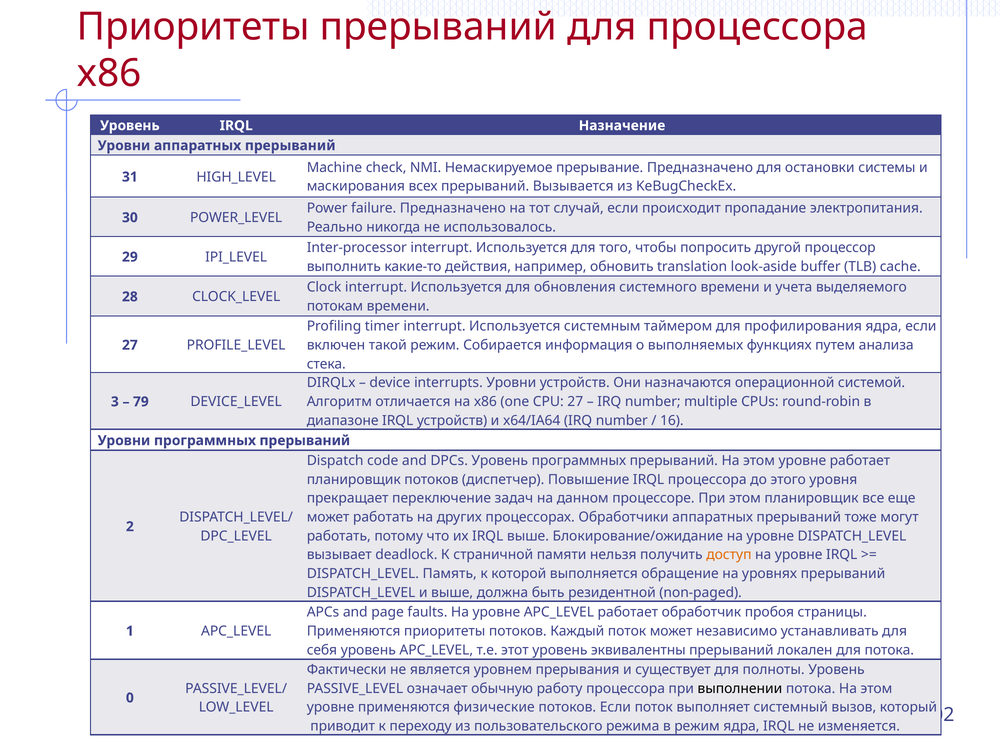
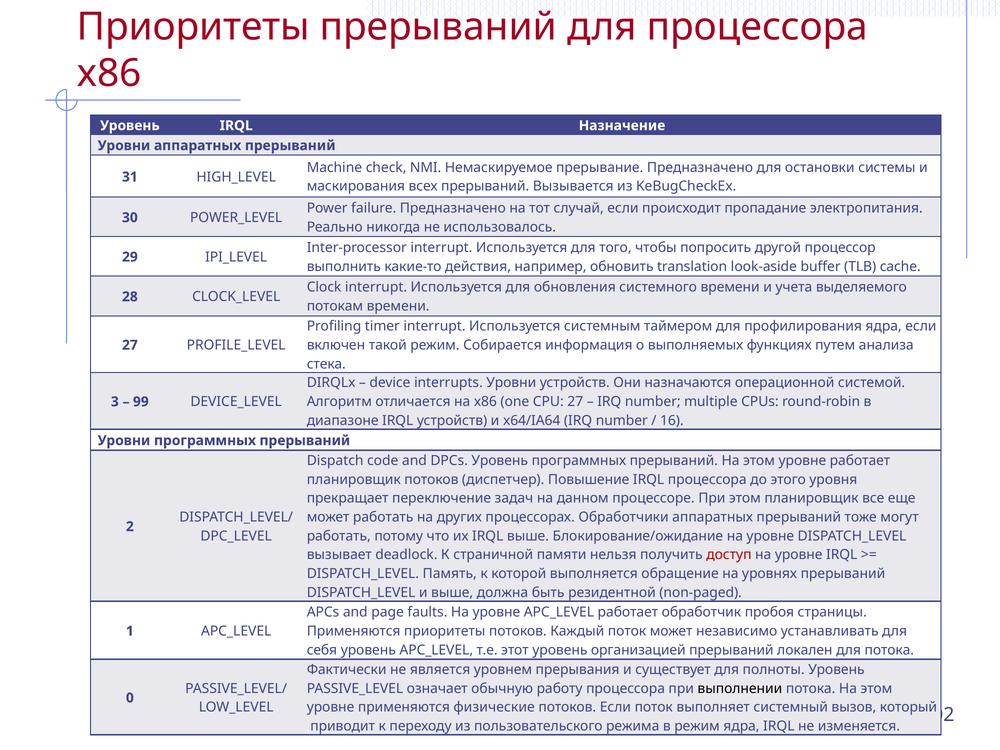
79: 79 -> 99
доступ colour: orange -> red
эквивалентны: эквивалентны -> организацией
